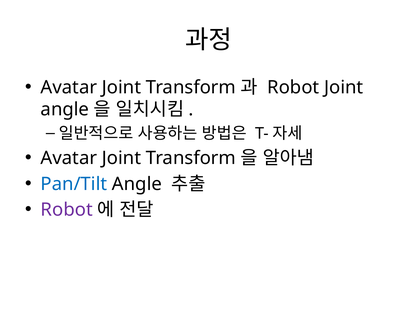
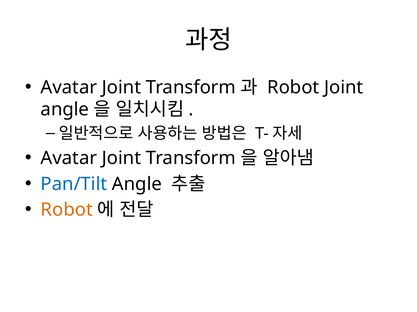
Robot at (67, 210) colour: purple -> orange
